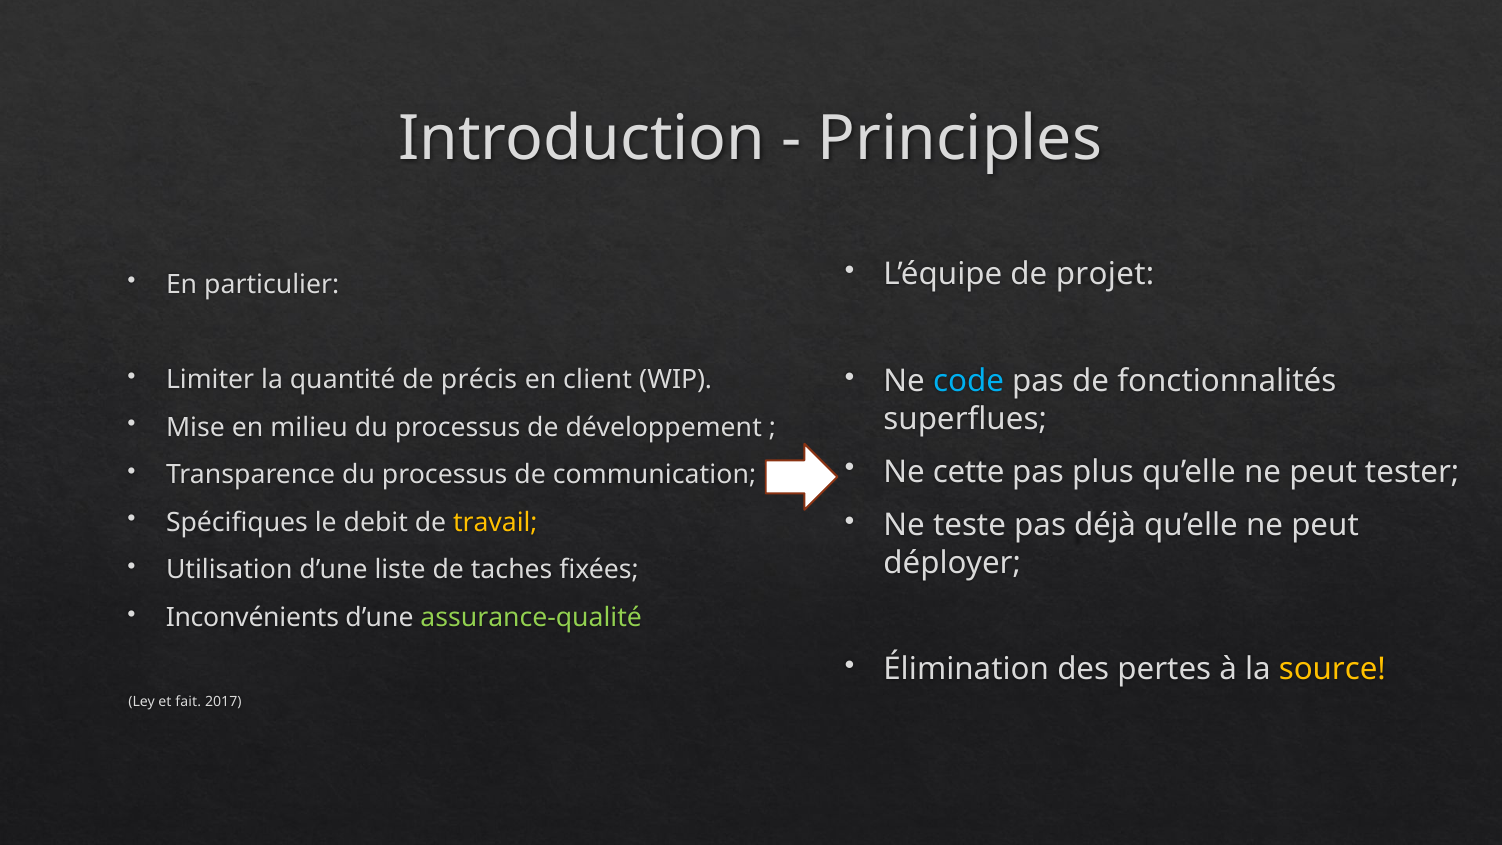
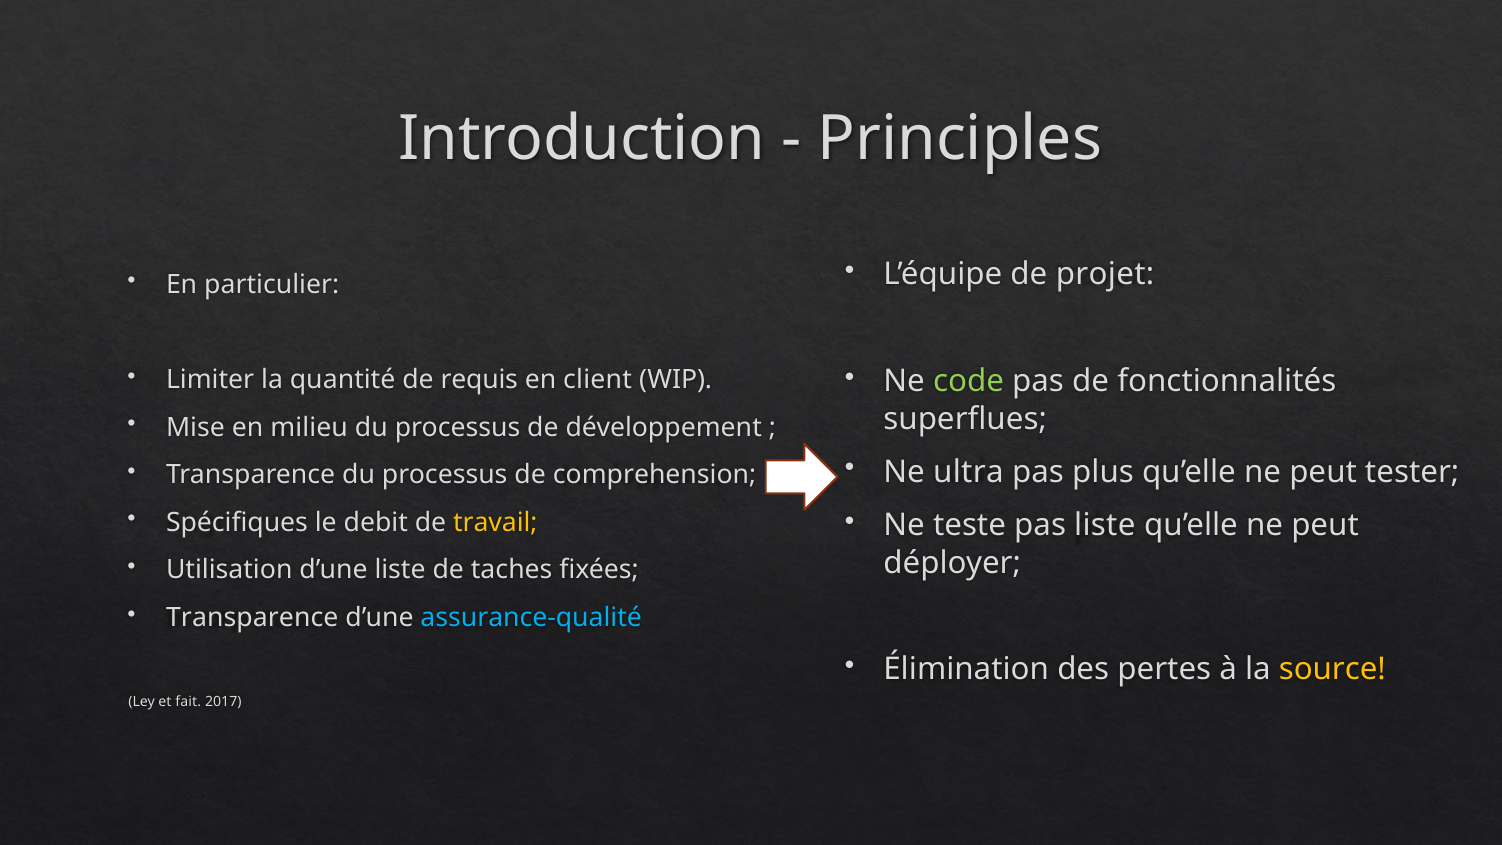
code colour: light blue -> light green
précis: précis -> requis
cette: cette -> ultra
communication: communication -> comprehension
pas déjà: déjà -> liste
Inconvénients at (252, 618): Inconvénients -> Transparence
assurance-qualité colour: light green -> light blue
